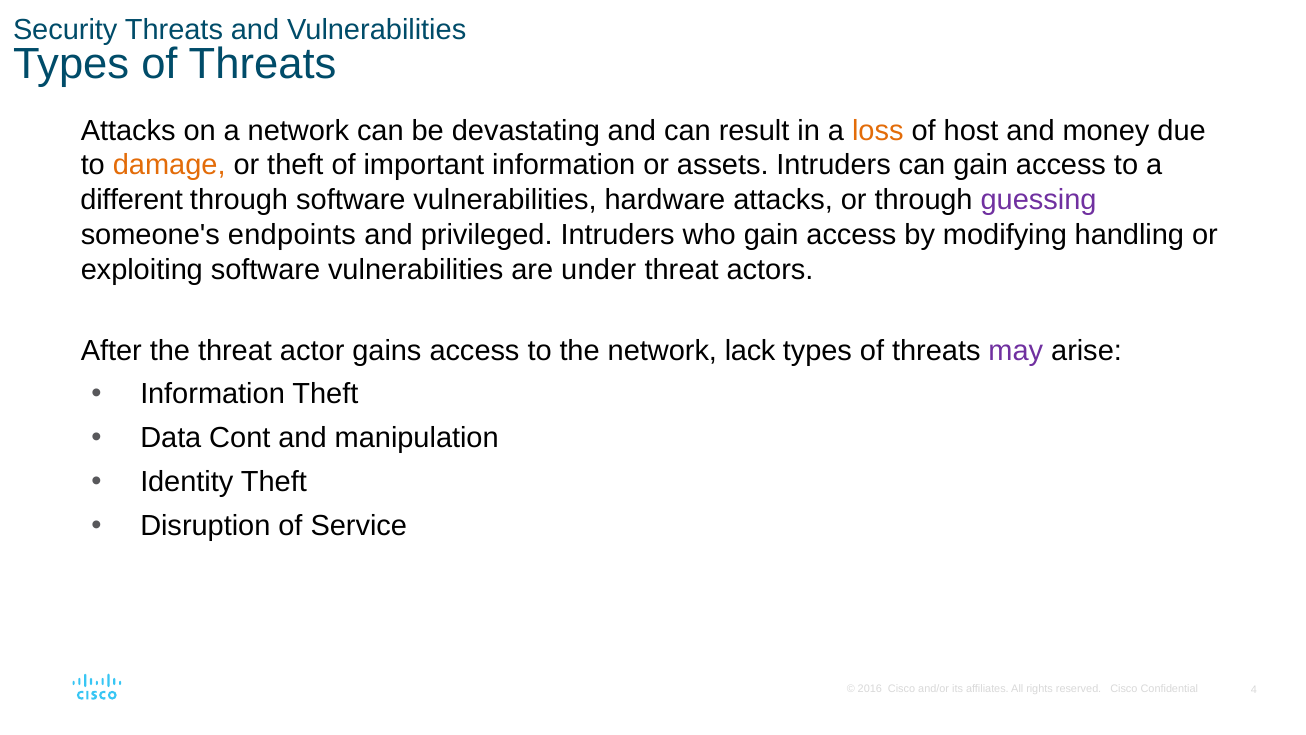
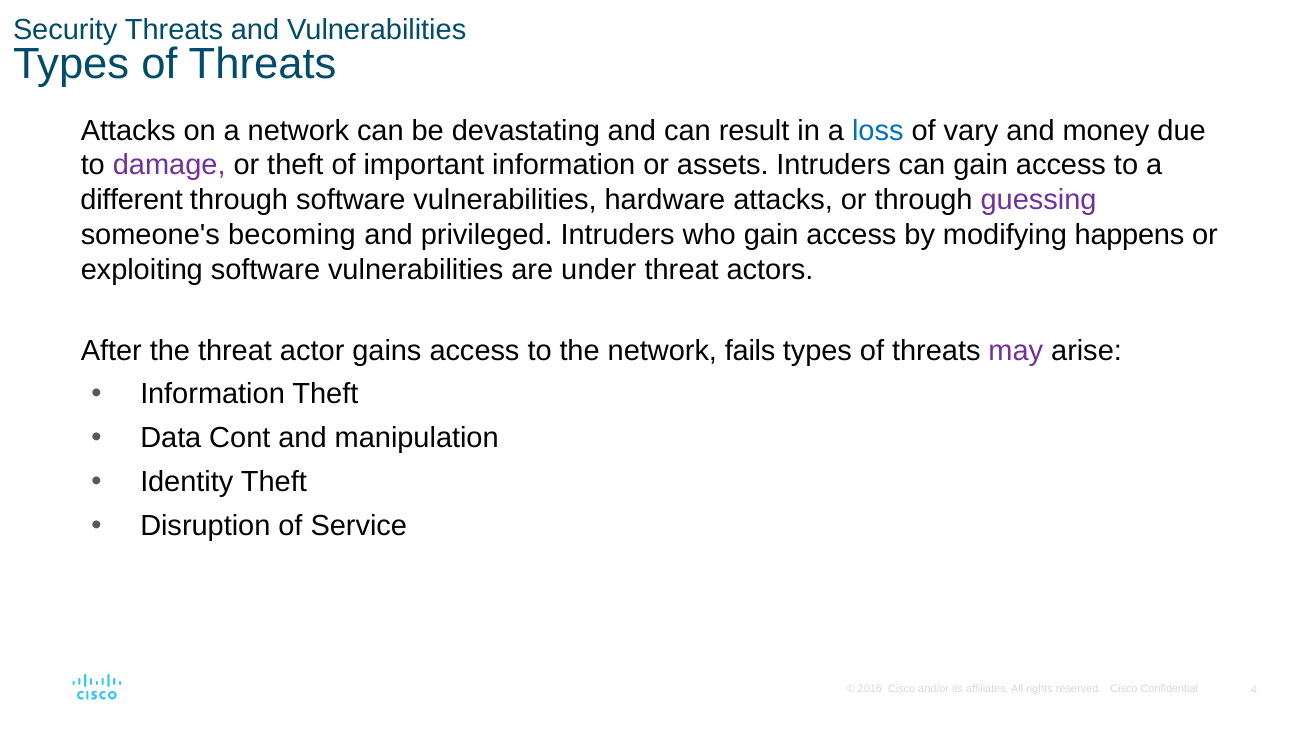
loss colour: orange -> blue
host: host -> vary
damage colour: orange -> purple
endpoints: endpoints -> becoming
handling: handling -> happens
lack: lack -> fails
